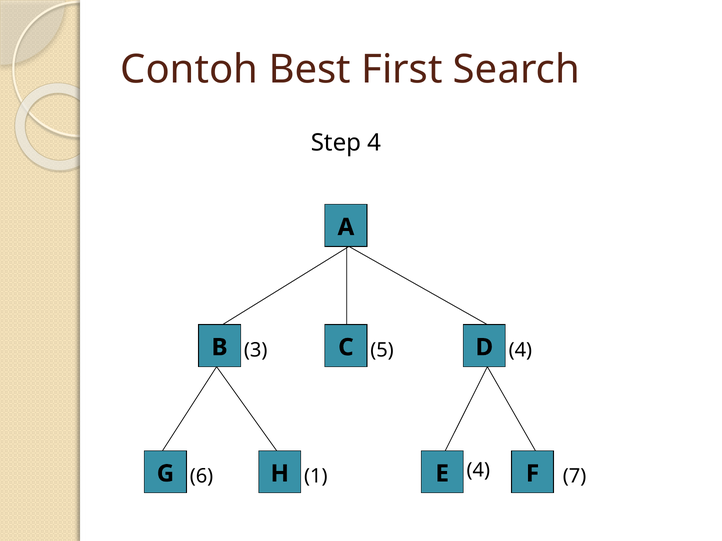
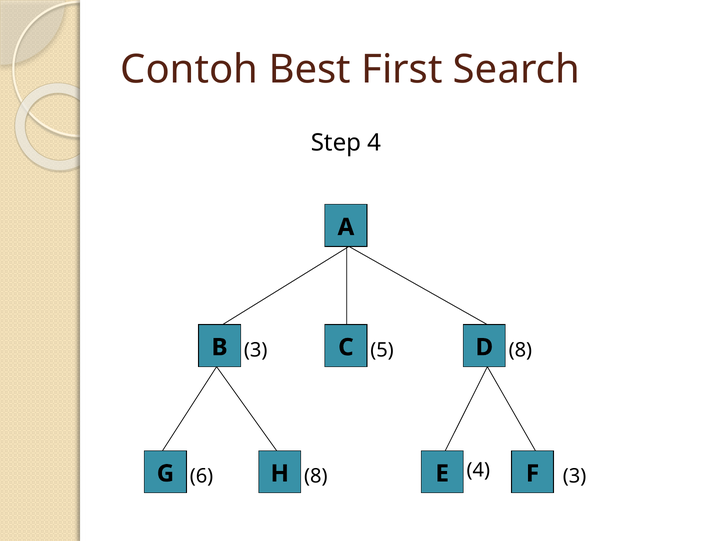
3 4: 4 -> 8
4 7: 7 -> 3
6 1: 1 -> 8
